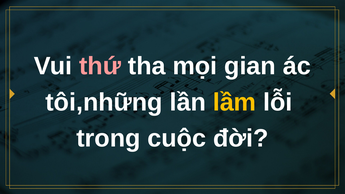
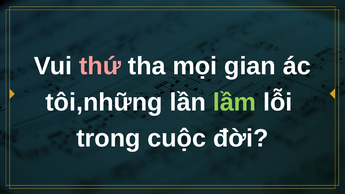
lầm colour: yellow -> light green
